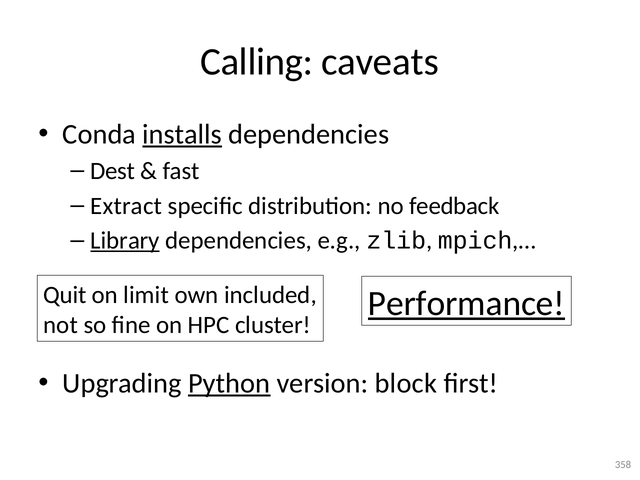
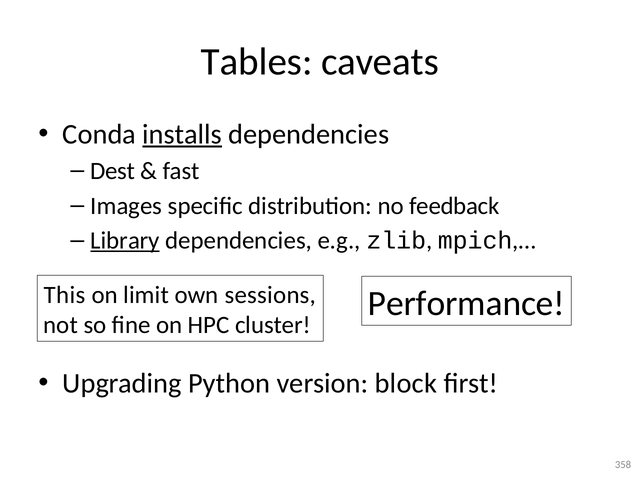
Calling: Calling -> Tables
Extract: Extract -> Images
Quit: Quit -> This
included: included -> sessions
Performance underline: present -> none
Python underline: present -> none
